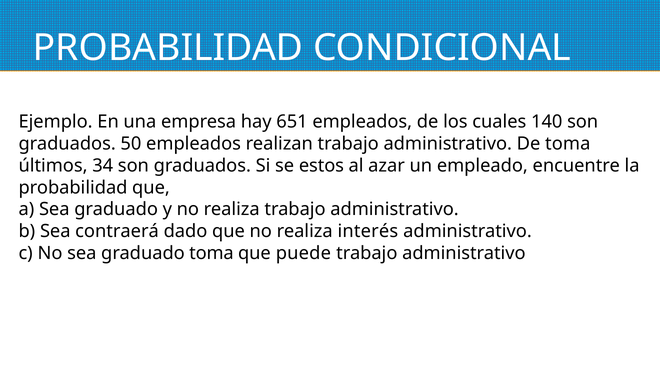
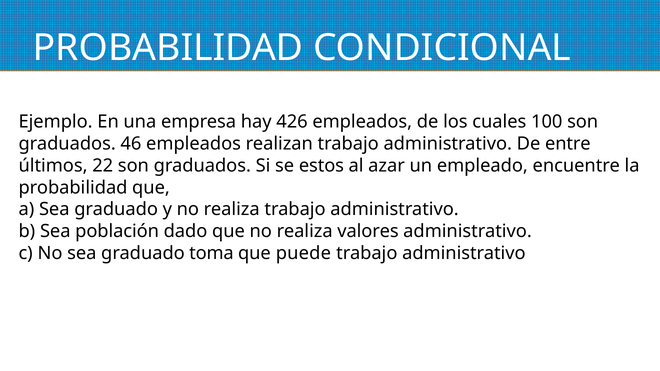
651: 651 -> 426
140: 140 -> 100
50: 50 -> 46
De toma: toma -> entre
34: 34 -> 22
contraerá: contraerá -> población
interés: interés -> valores
